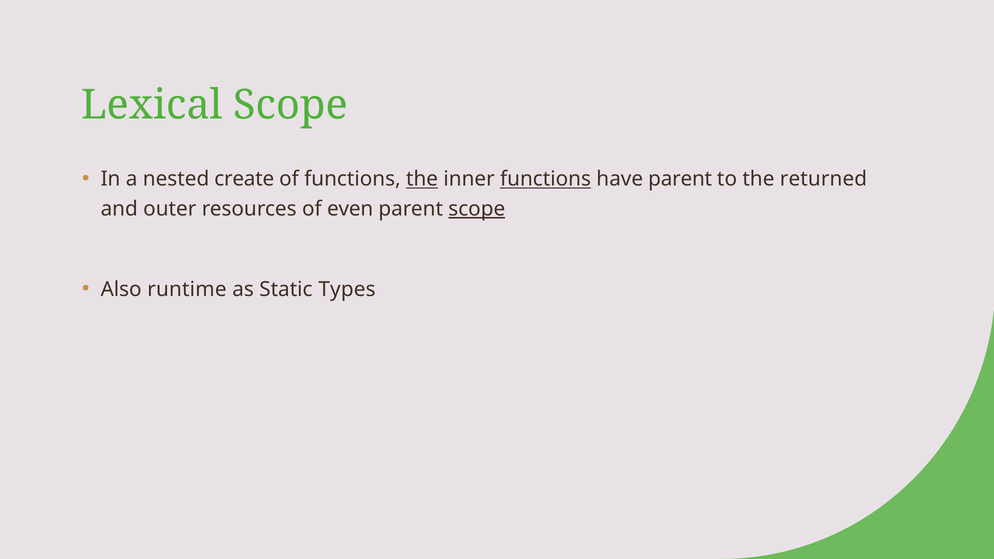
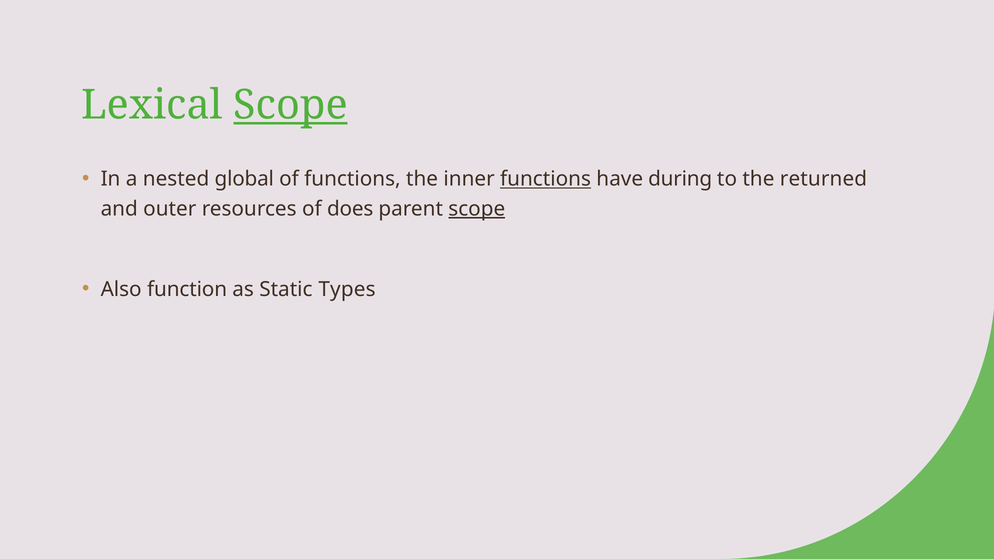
Scope at (291, 105) underline: none -> present
create: create -> global
the at (422, 179) underline: present -> none
have parent: parent -> during
even: even -> does
runtime: runtime -> function
